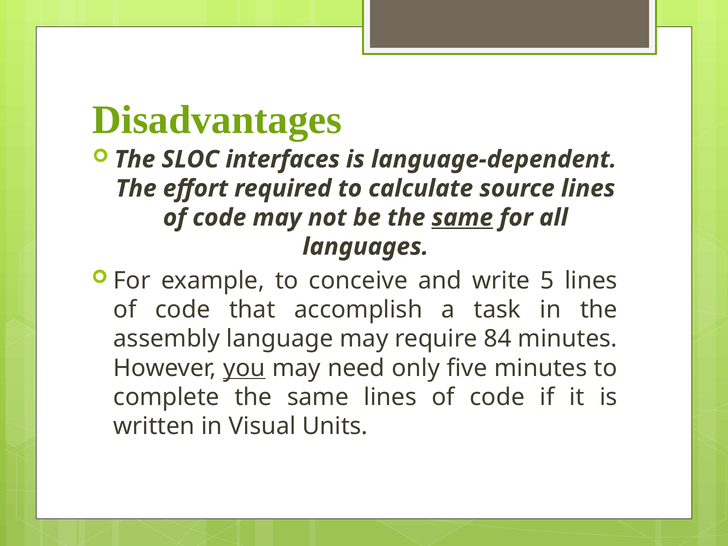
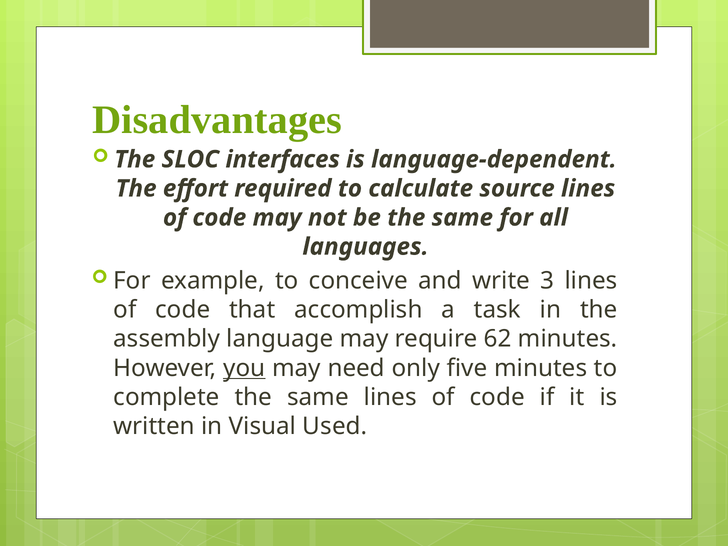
same at (462, 218) underline: present -> none
5: 5 -> 3
84: 84 -> 62
Units: Units -> Used
